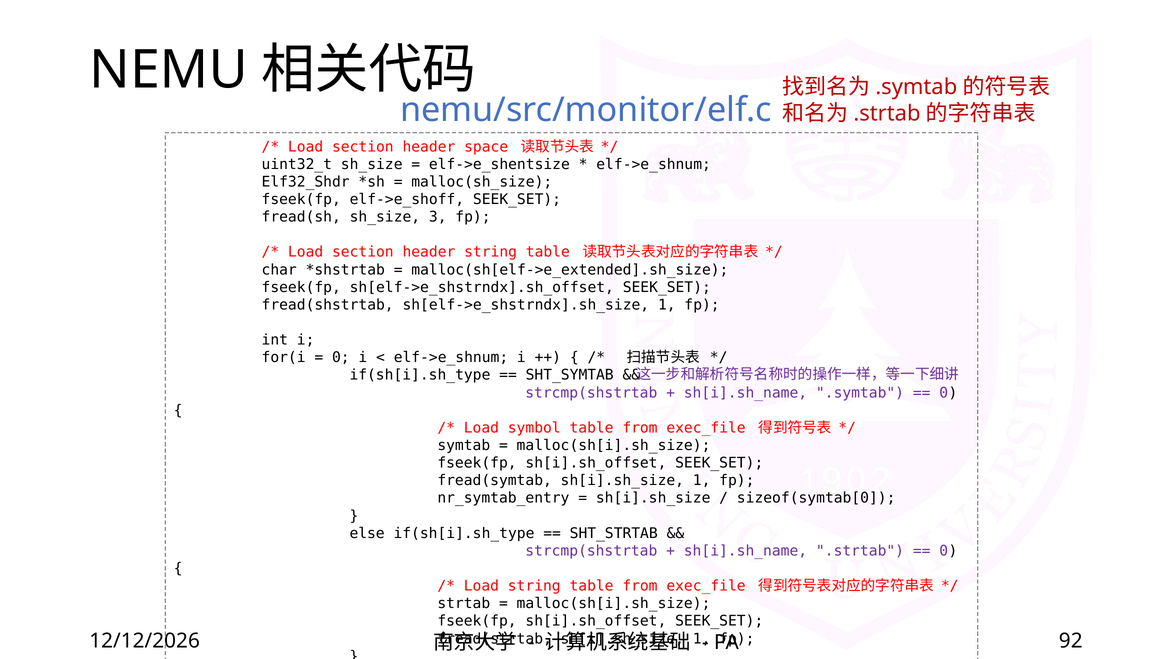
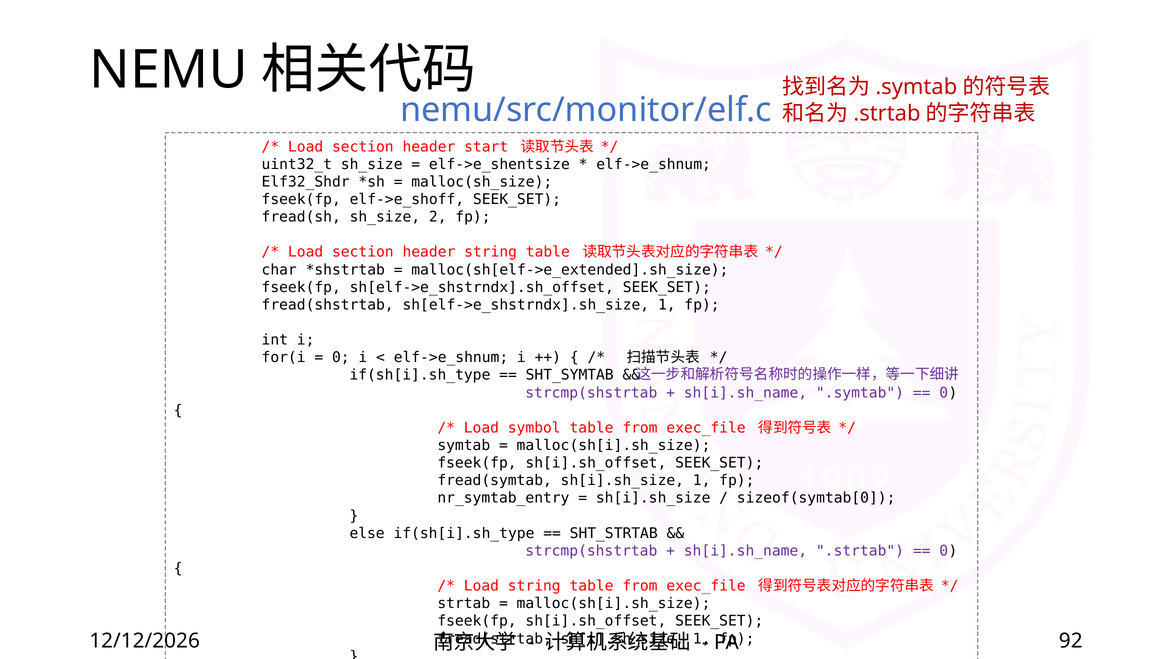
space: space -> start
3: 3 -> 2
